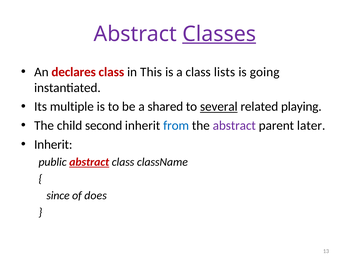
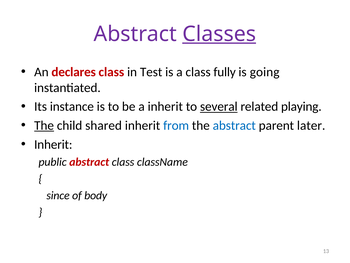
This: This -> Test
lists: lists -> fully
multiple: multiple -> instance
a shared: shared -> inherit
The at (44, 125) underline: none -> present
second: second -> shared
abstract at (234, 125) colour: purple -> blue
abstract at (89, 162) underline: present -> none
does: does -> body
